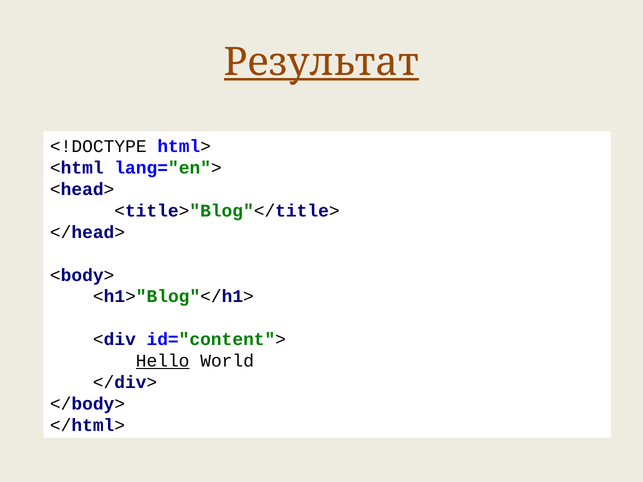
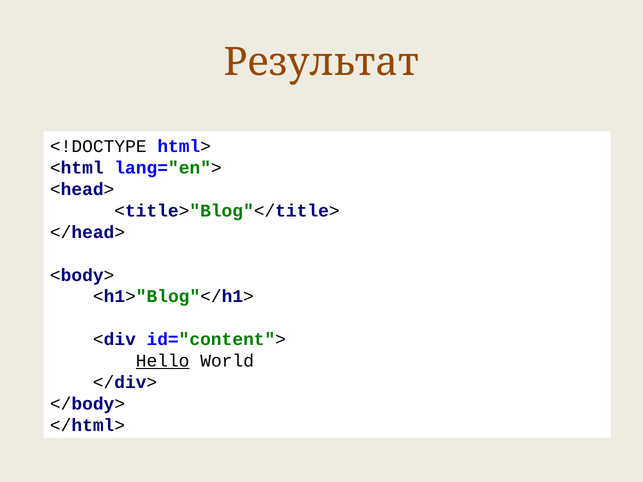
Результат underline: present -> none
